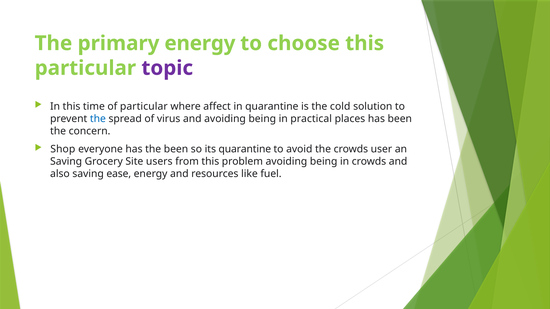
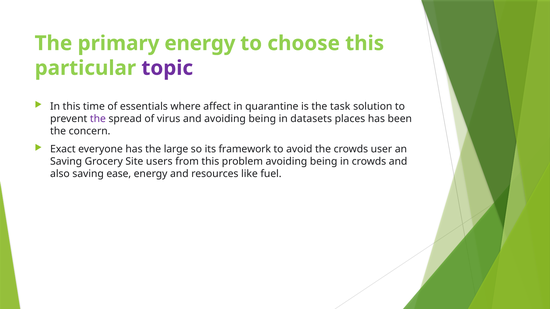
of particular: particular -> essentials
cold: cold -> task
the at (98, 119) colour: blue -> purple
practical: practical -> datasets
Shop: Shop -> Exact
the been: been -> large
its quarantine: quarantine -> framework
